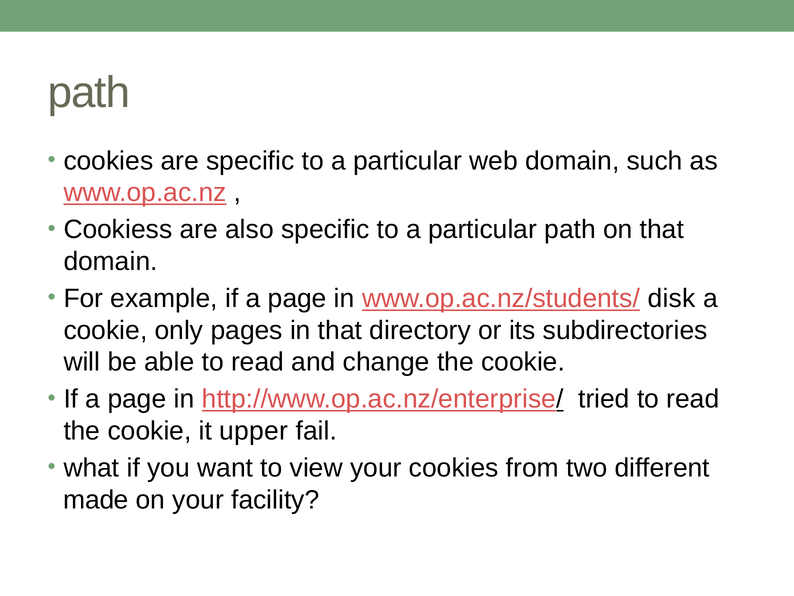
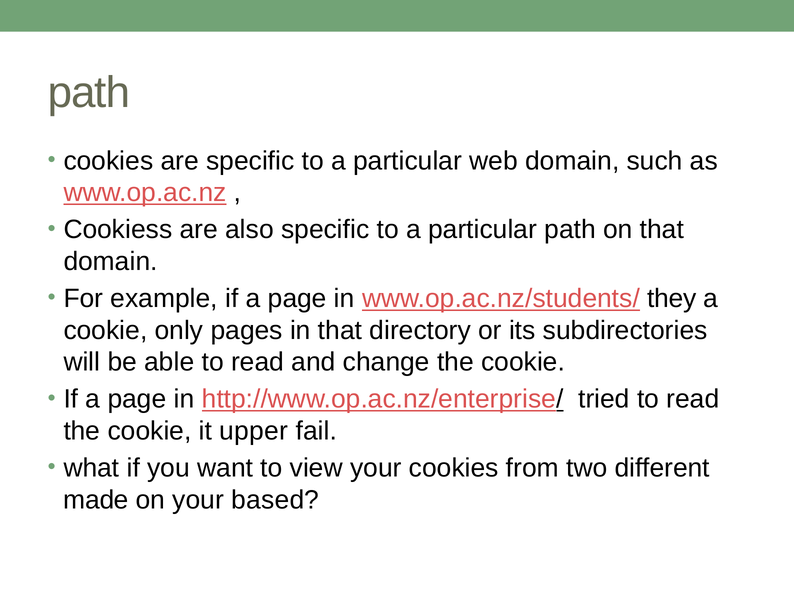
disk: disk -> they
facility: facility -> based
